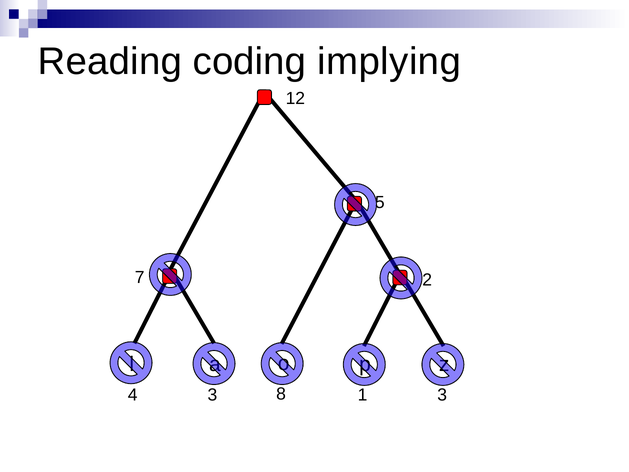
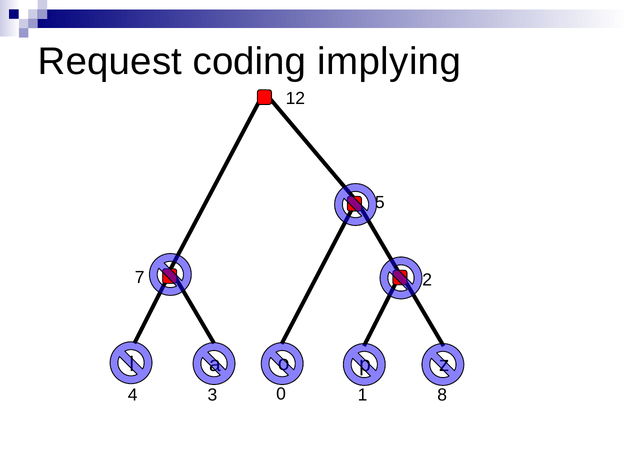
Reading: Reading -> Request
8: 8 -> 0
1 3: 3 -> 8
